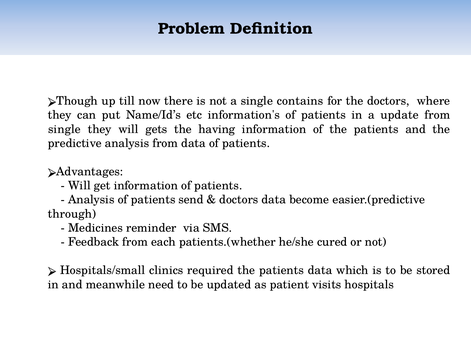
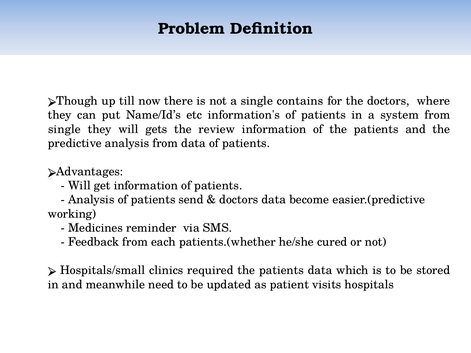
update: update -> system
having: having -> review
through: through -> working
